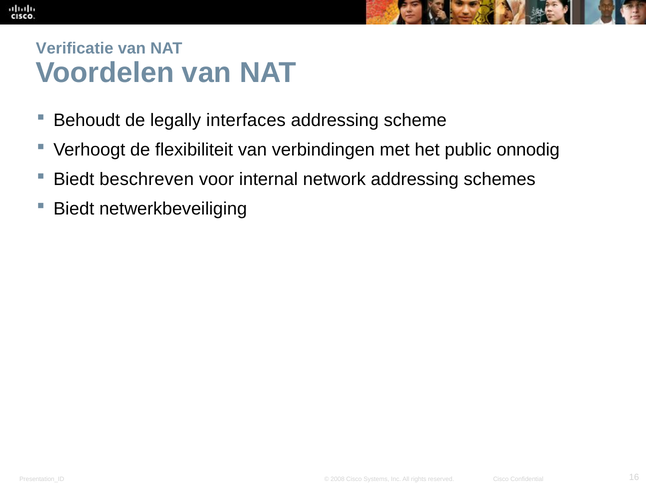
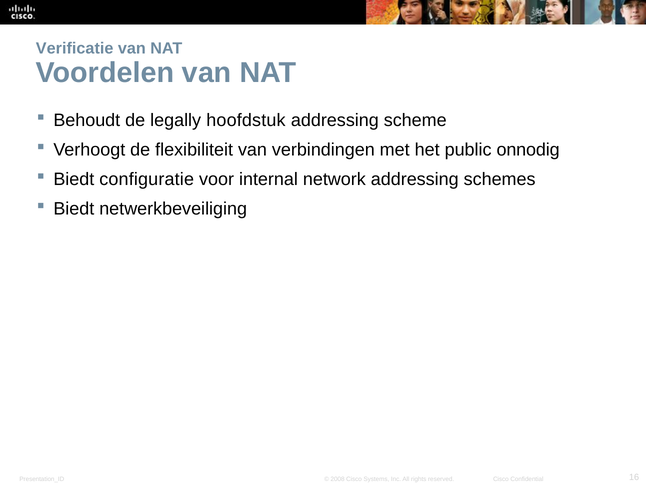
interfaces: interfaces -> hoofdstuk
beschreven: beschreven -> configuratie
